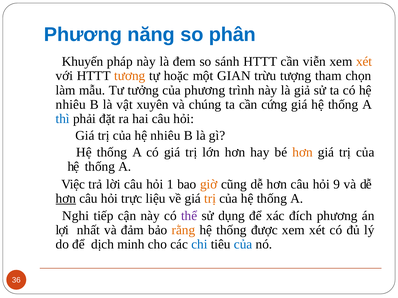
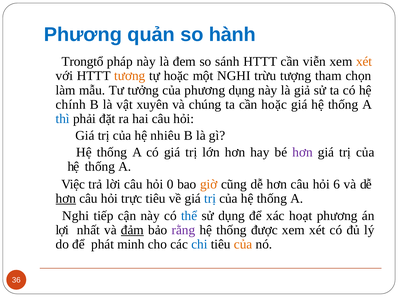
năng: năng -> quản
phân: phân -> hành
Khuyến: Khuyến -> Trongtổ
một GIAN: GIAN -> NGHI
phương trình: trình -> dụng
nhiêu at (71, 105): nhiêu -> chính
cần cứng: cứng -> hoặc
hơn at (303, 152) colour: orange -> purple
1: 1 -> 0
9: 9 -> 6
trực liệu: liệu -> tiêu
trị at (210, 199) colour: orange -> blue
thể colour: purple -> blue
đích: đích -> hoạt
đảm underline: none -> present
rằng colour: orange -> purple
dịch: dịch -> phát
của at (243, 245) colour: blue -> orange
